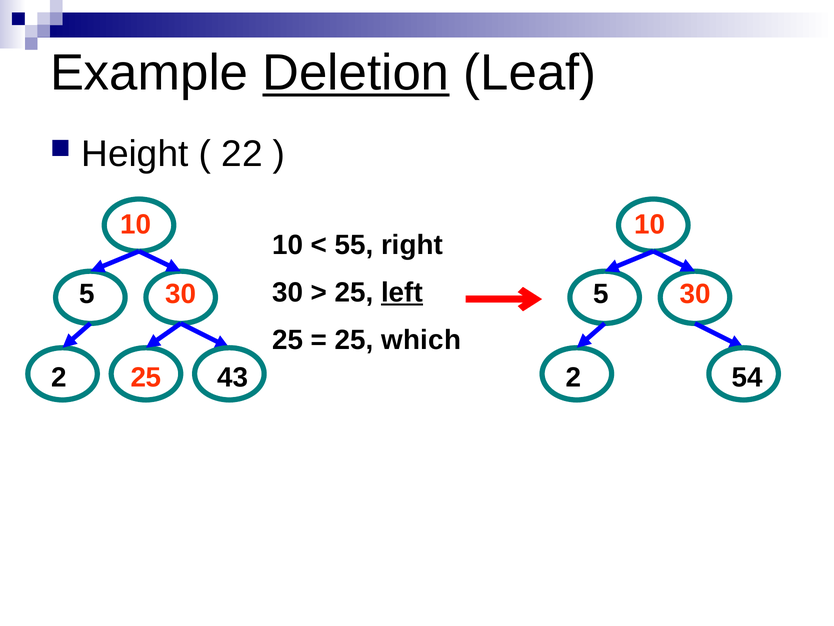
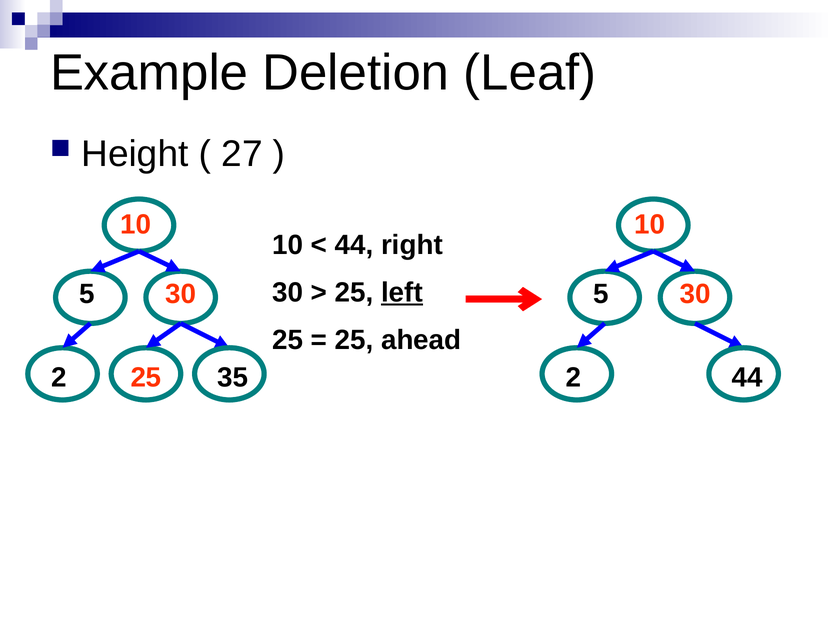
Deletion underline: present -> none
22: 22 -> 27
55 at (354, 245): 55 -> 44
which: which -> ahead
43: 43 -> 35
2 54: 54 -> 44
